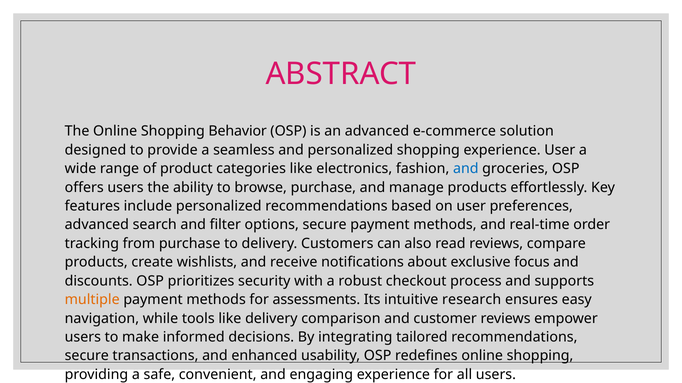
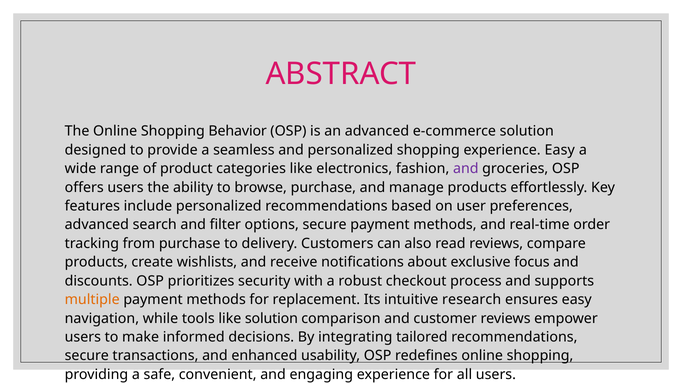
experience User: User -> Easy
and at (466, 169) colour: blue -> purple
assessments: assessments -> replacement
like delivery: delivery -> solution
